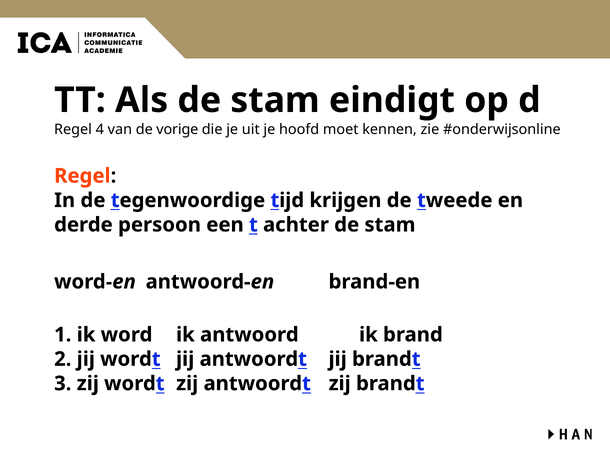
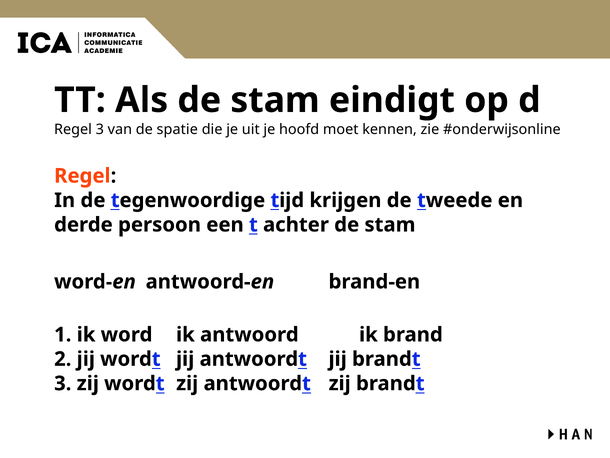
Regel 4: 4 -> 3
vorige: vorige -> spatie
